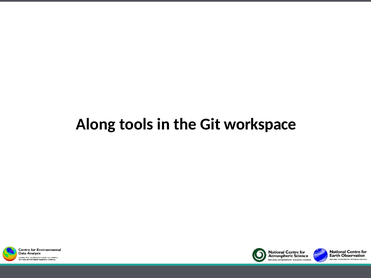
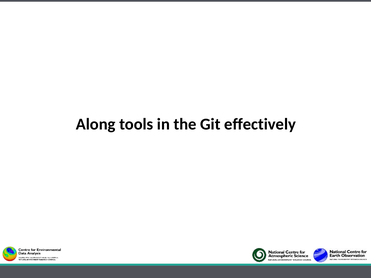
workspace: workspace -> effectively
